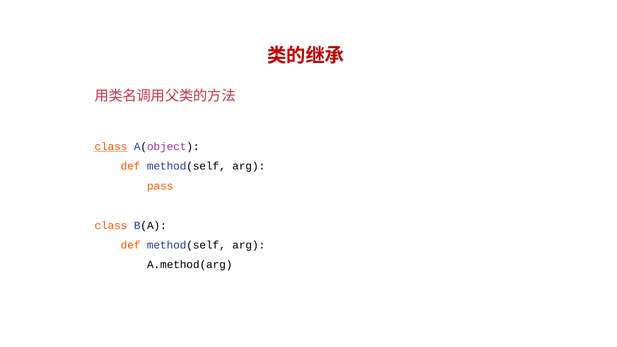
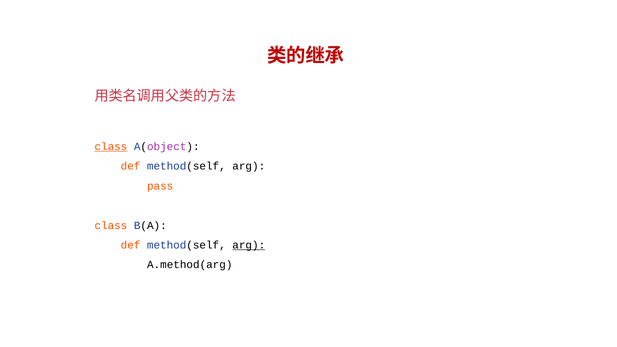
arg at (249, 245) underline: none -> present
